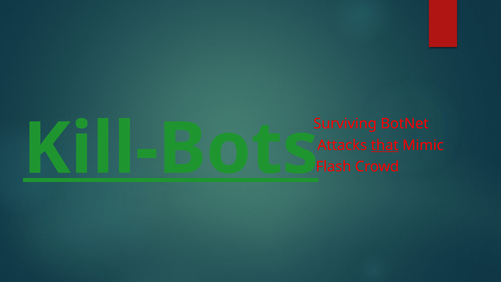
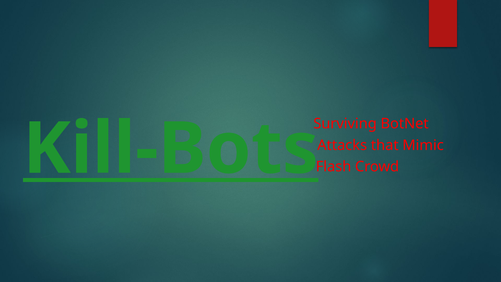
that underline: present -> none
